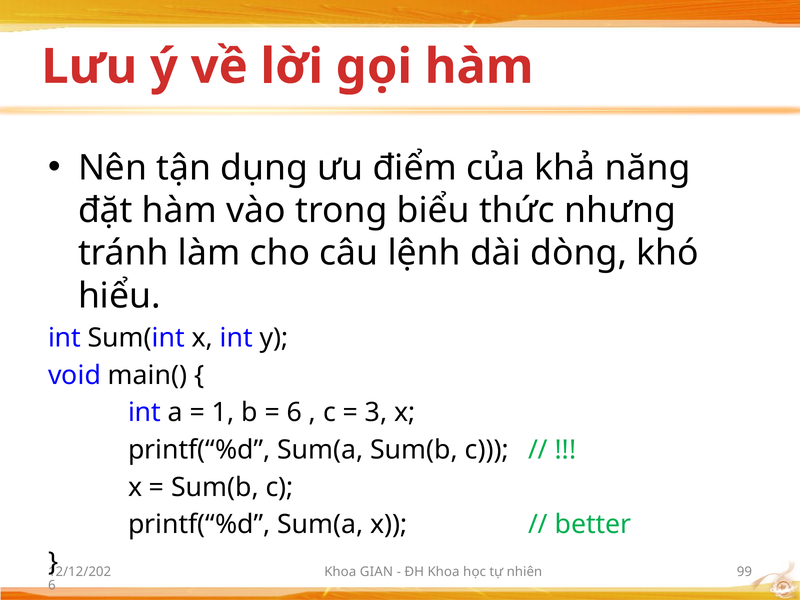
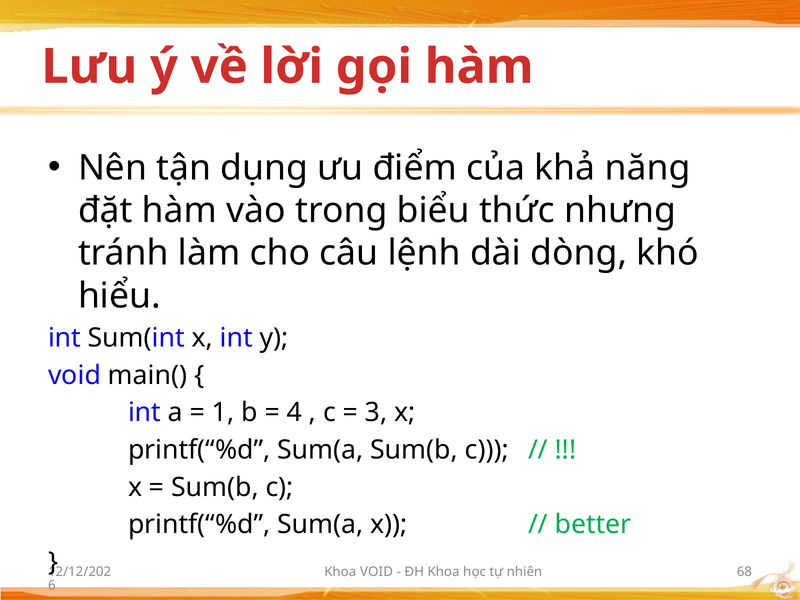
6 at (294, 413): 6 -> 4
Khoa GIAN: GIAN -> VOID
99: 99 -> 68
